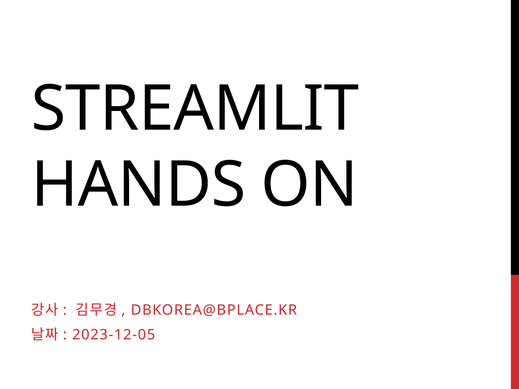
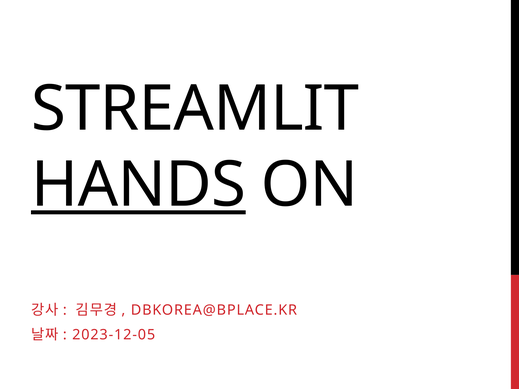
HANDS underline: none -> present
